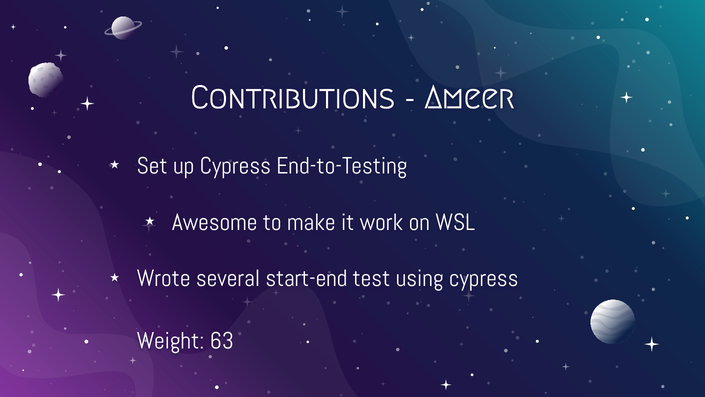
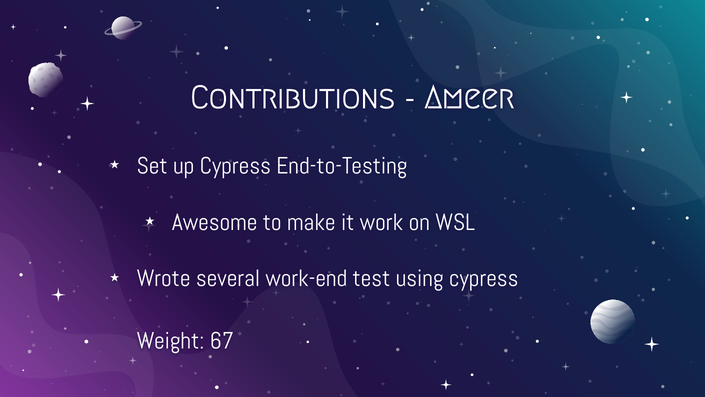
start-end: start-end -> work-end
63: 63 -> 67
